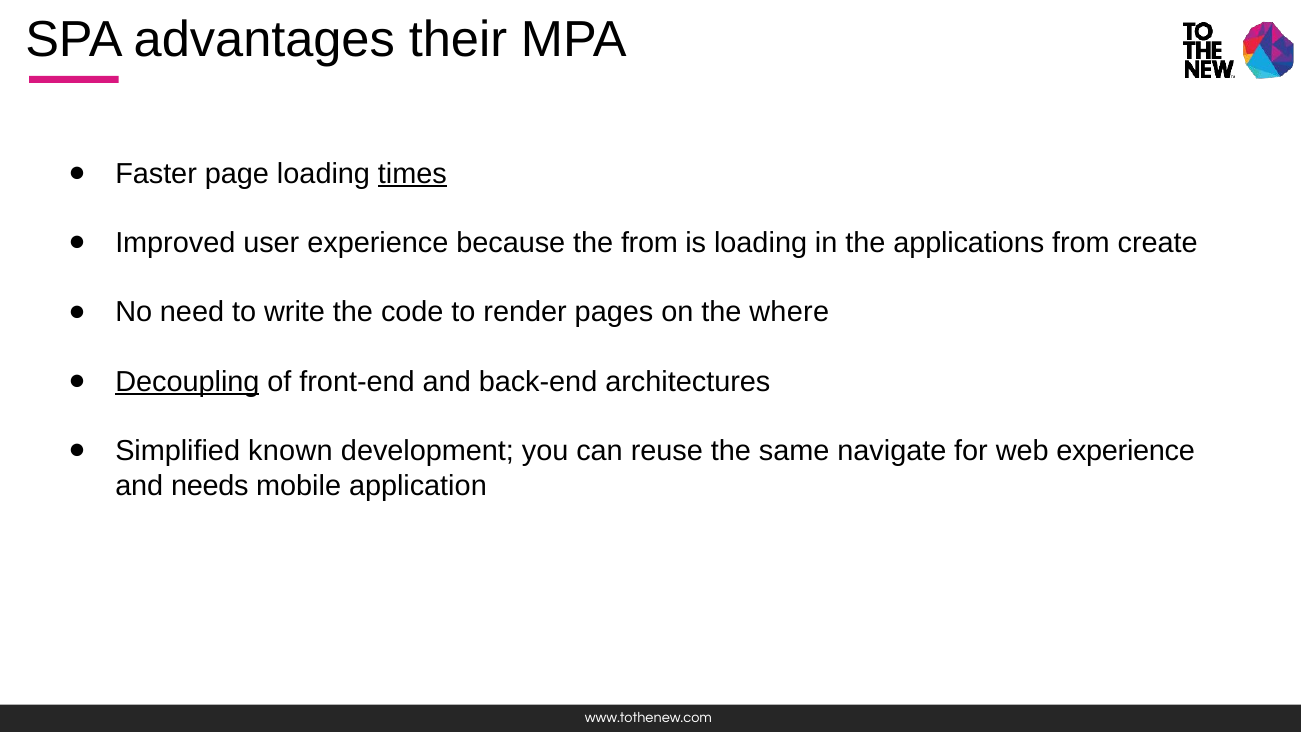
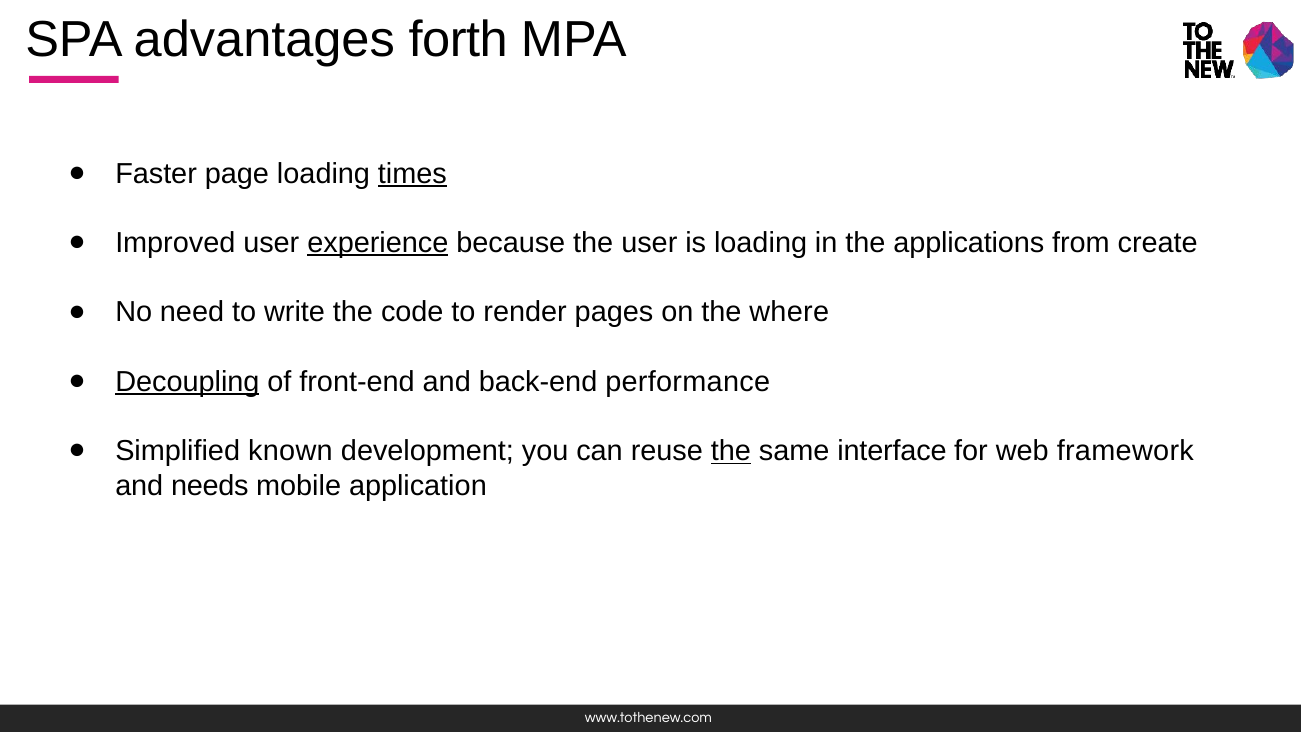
their: their -> forth
experience at (378, 243) underline: none -> present
the from: from -> user
architectures: architectures -> performance
the at (731, 451) underline: none -> present
navigate: navigate -> interface
web experience: experience -> framework
